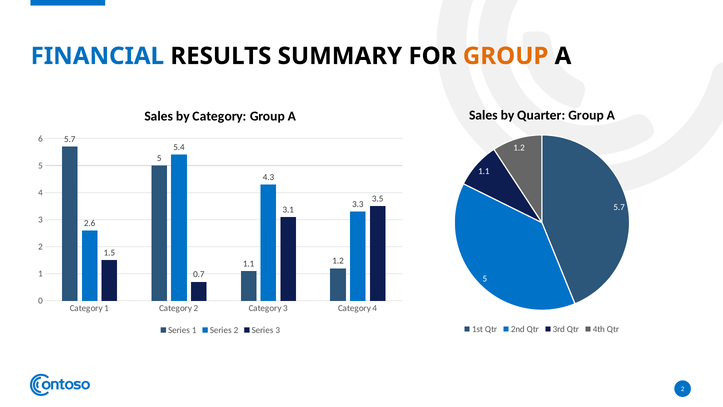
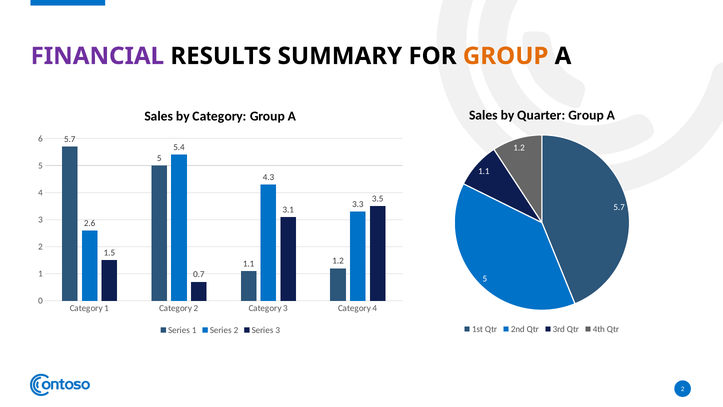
FINANCIAL colour: blue -> purple
